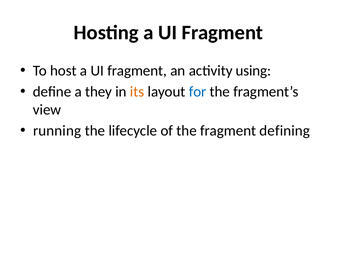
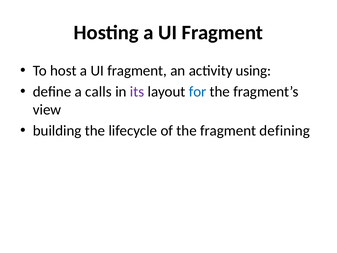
they: they -> calls
its colour: orange -> purple
running: running -> building
